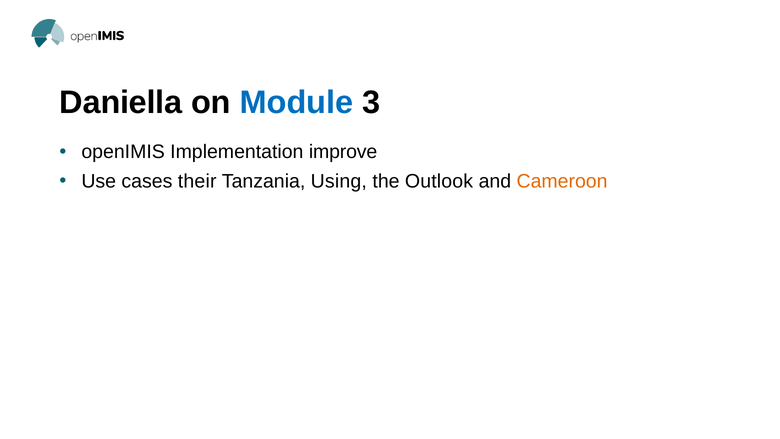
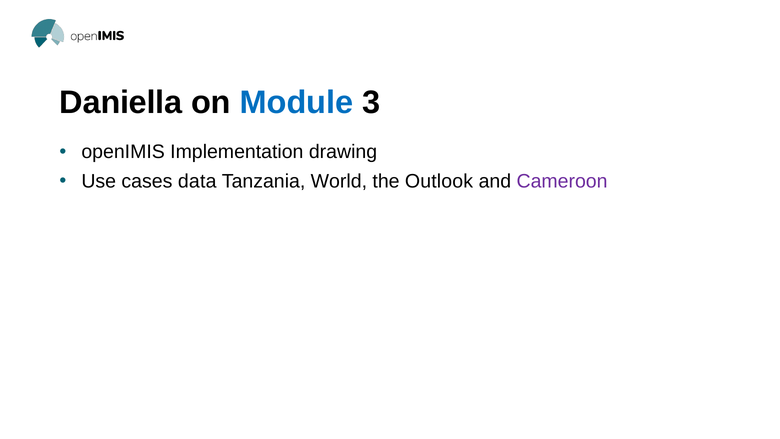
improve: improve -> drawing
their: their -> data
Using: Using -> World
Cameroon colour: orange -> purple
